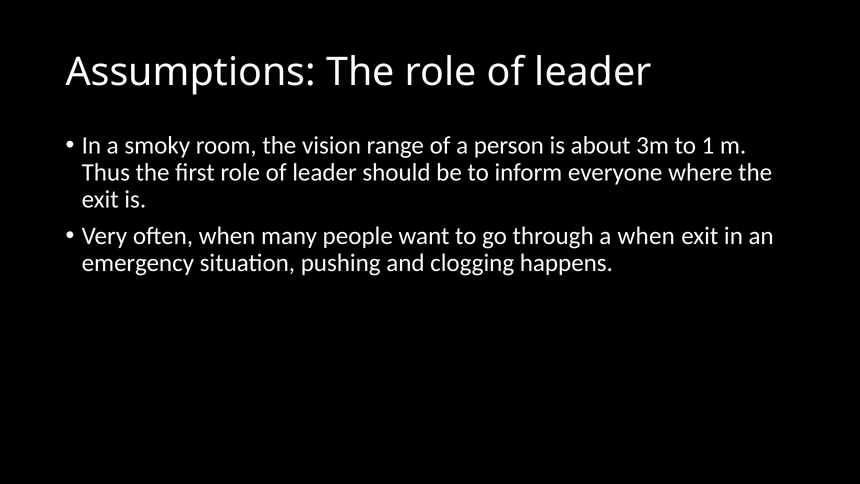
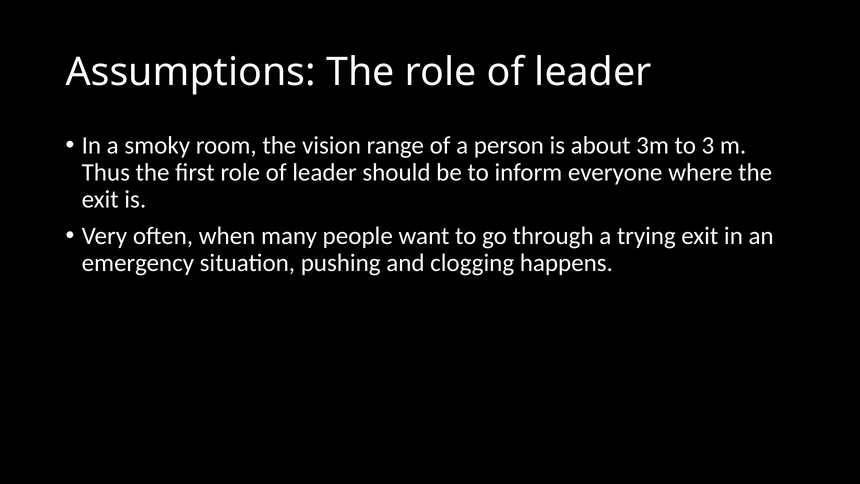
1: 1 -> 3
a when: when -> trying
